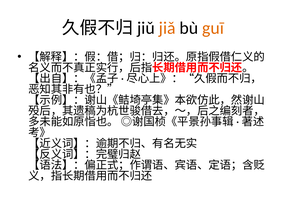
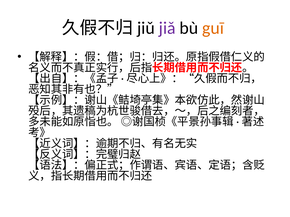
jiǎ colour: orange -> purple
